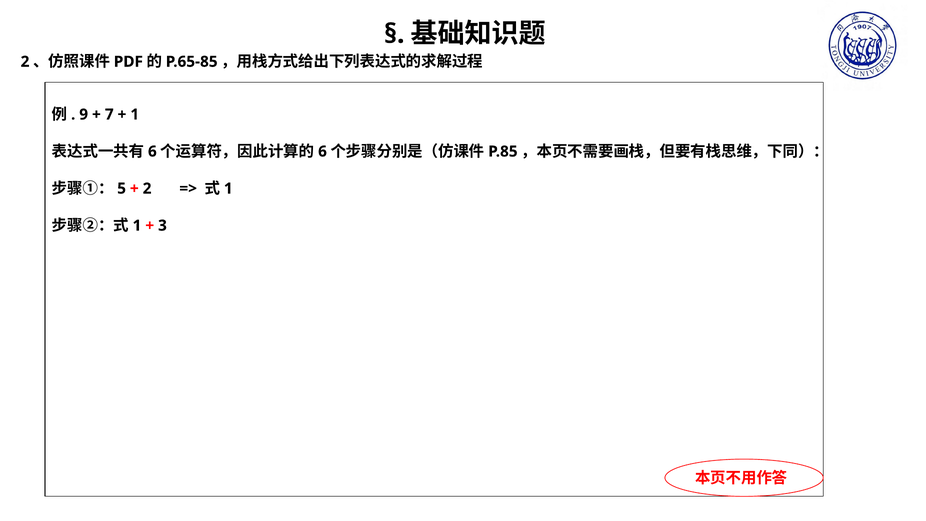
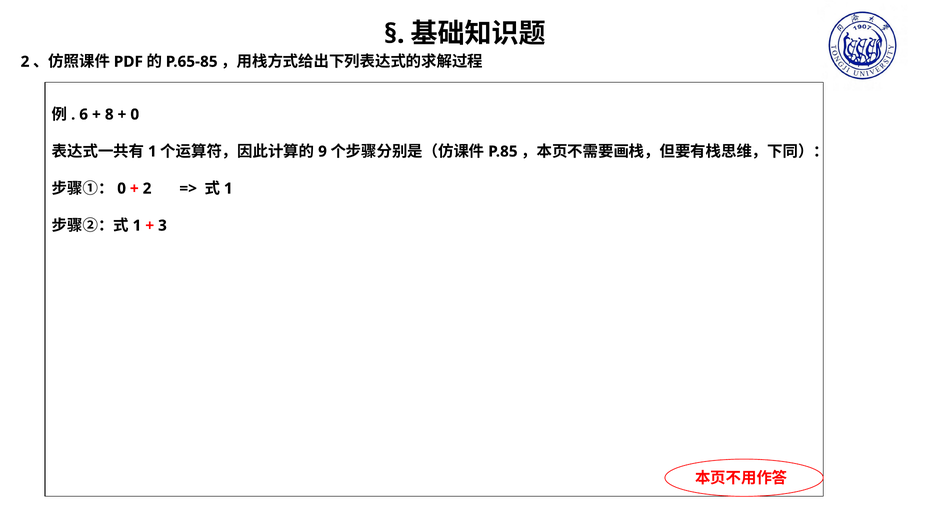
9: 9 -> 6
7: 7 -> 8
1 at (135, 114): 1 -> 0
6 at (152, 151): 6 -> 1
6 at (323, 151): 6 -> 9
5 at (122, 188): 5 -> 0
